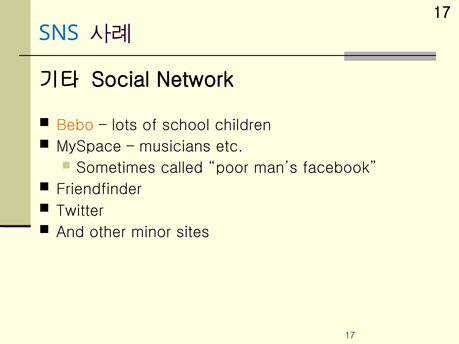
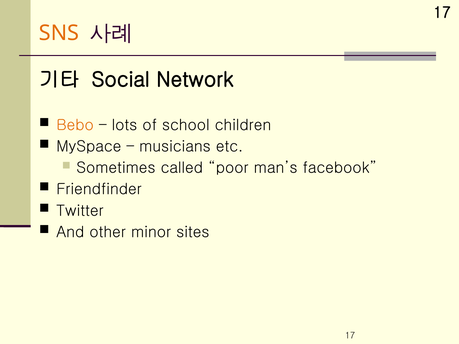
SNS colour: blue -> orange
